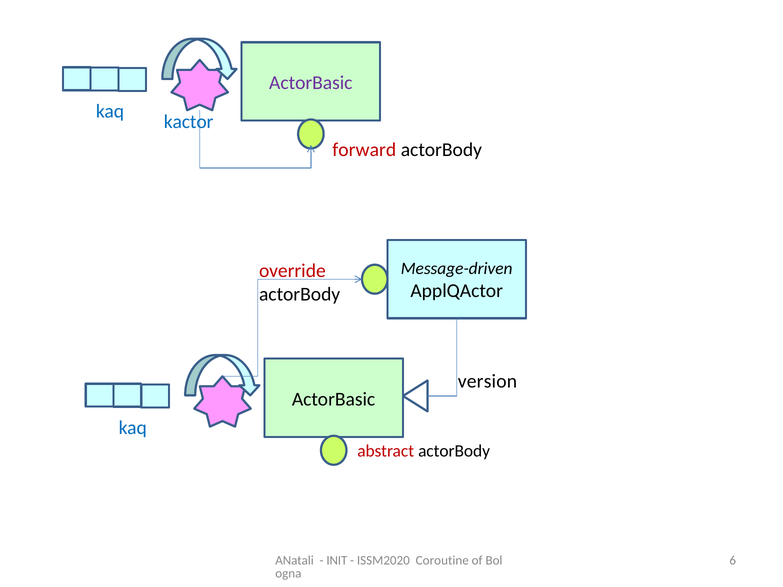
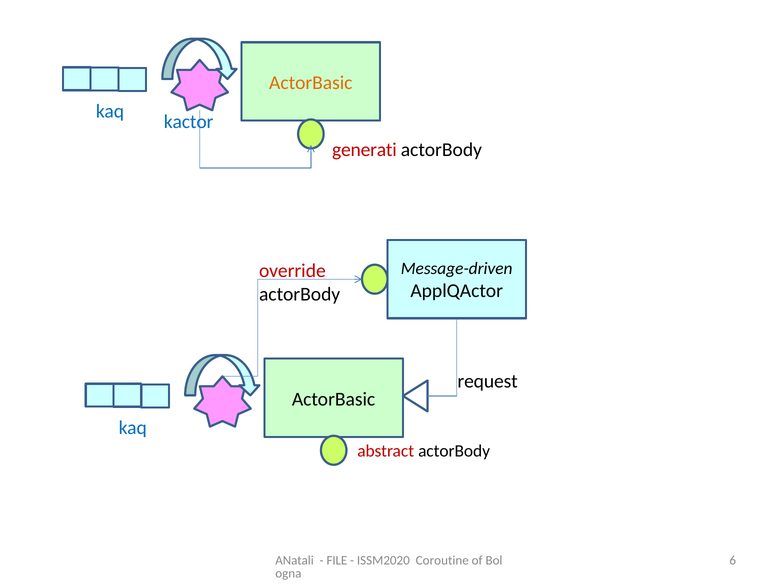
ActorBasic at (311, 83) colour: purple -> orange
forward: forward -> generati
version: version -> request
INIT: INIT -> FILE
